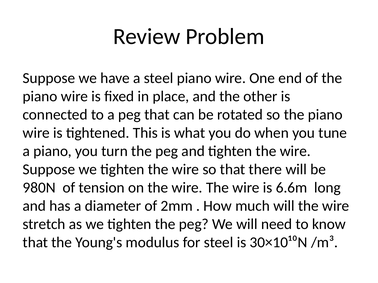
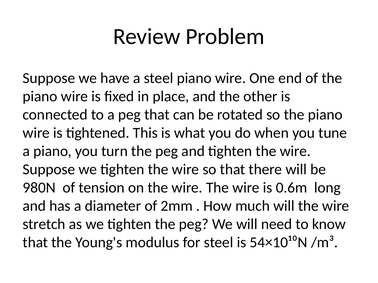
6.6m: 6.6m -> 0.6m
30×10¹⁰N: 30×10¹⁰N -> 54×10¹⁰N
